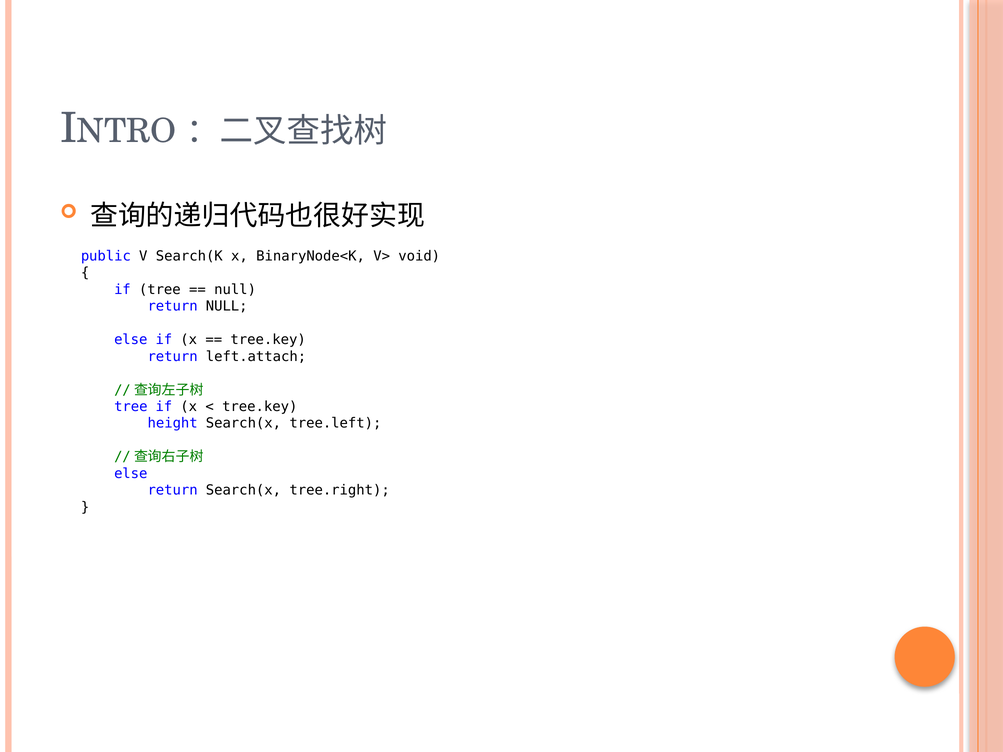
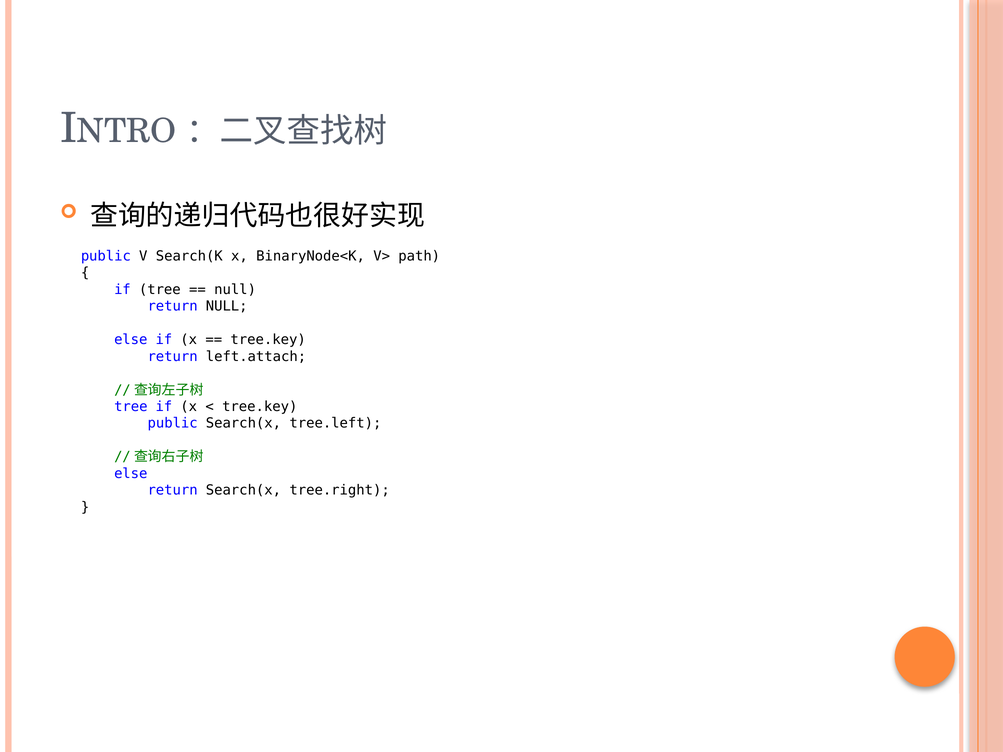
void: void -> path
height at (173, 424): height -> public
